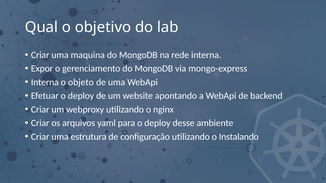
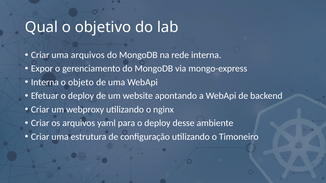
uma maquina: maquina -> arquivos
Instalando: Instalando -> Timoneiro
